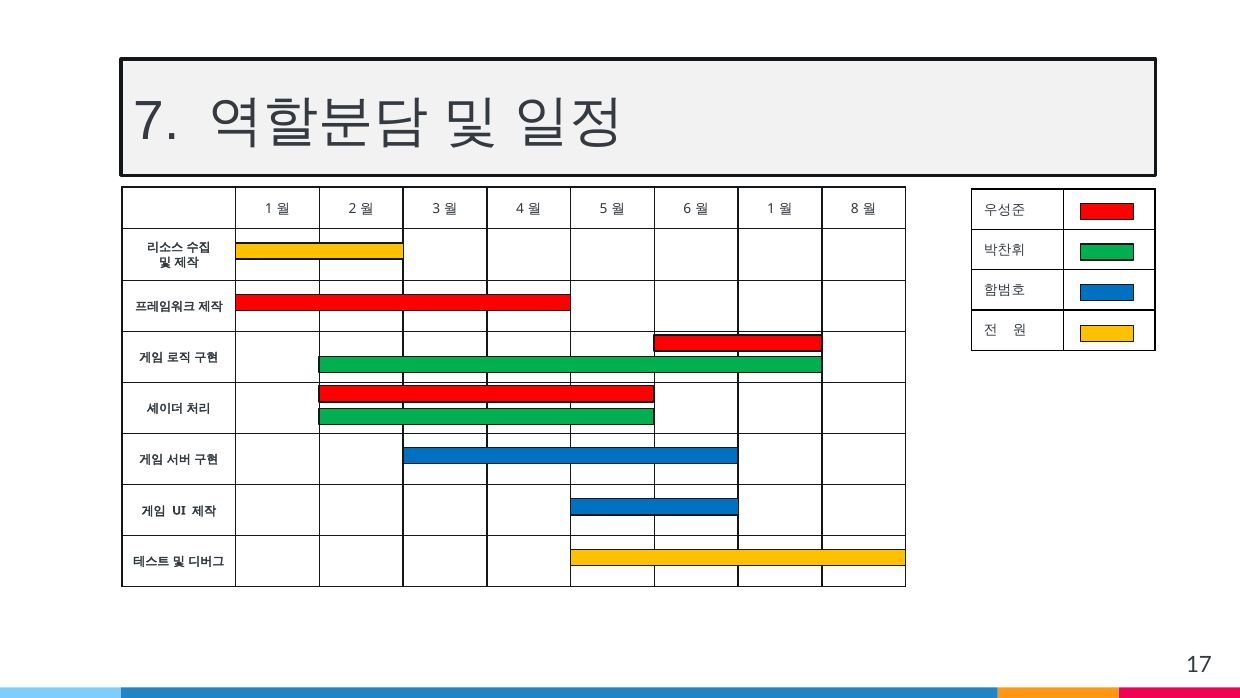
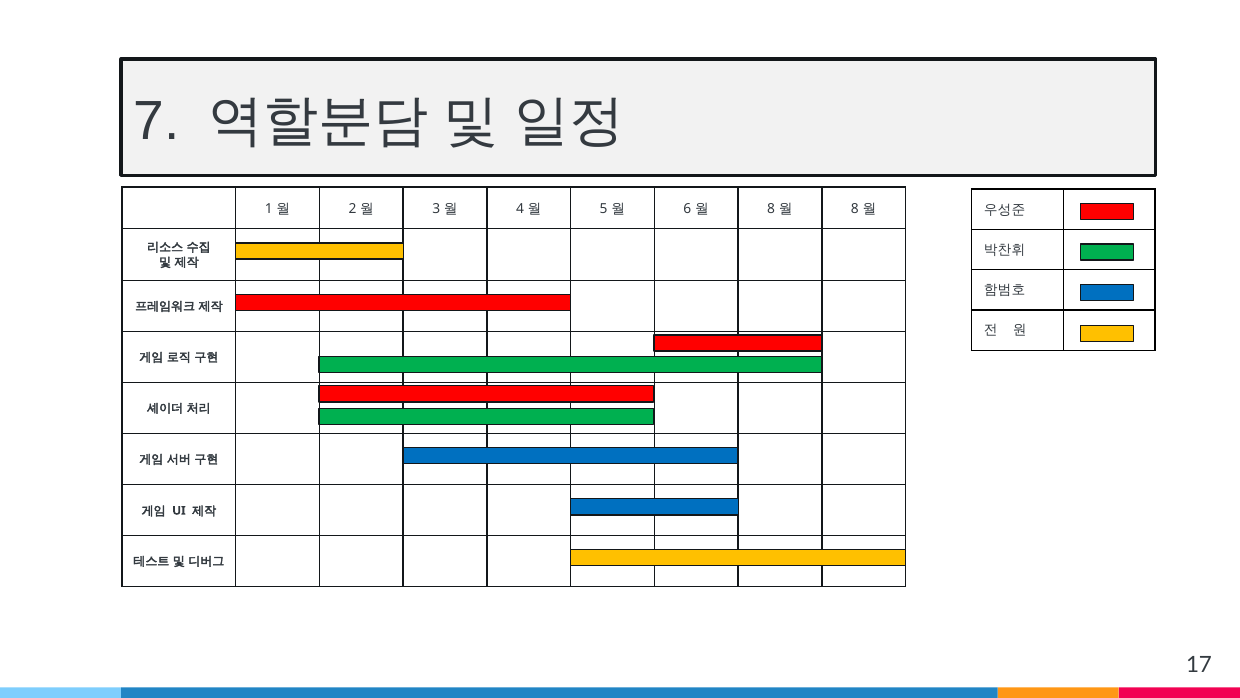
1 at (771, 208): 1 -> 8
